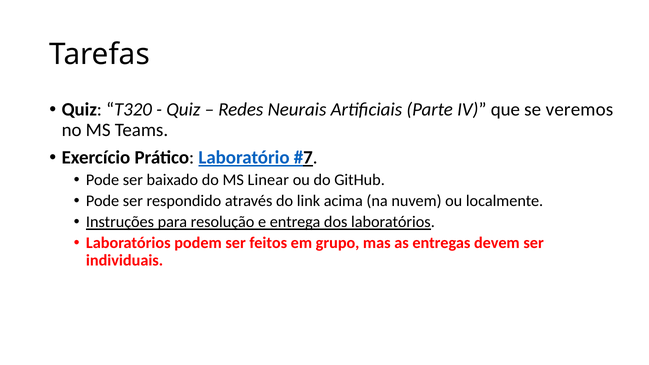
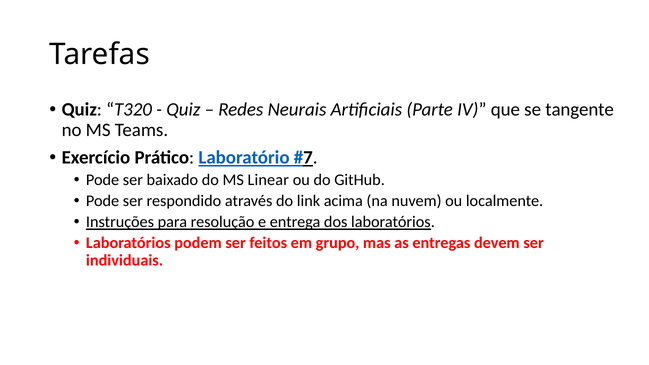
veremos: veremos -> tangente
